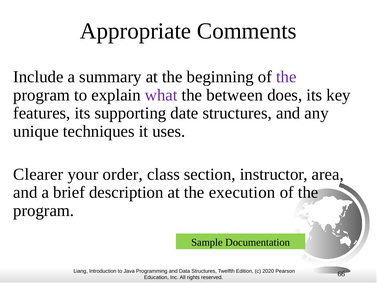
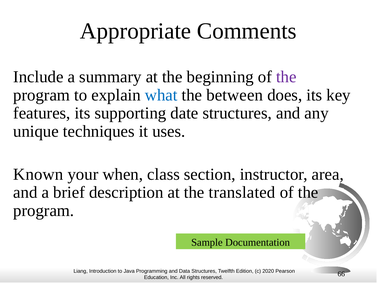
what colour: purple -> blue
Clearer: Clearer -> Known
order: order -> when
execution: execution -> translated
